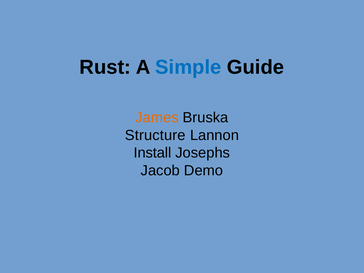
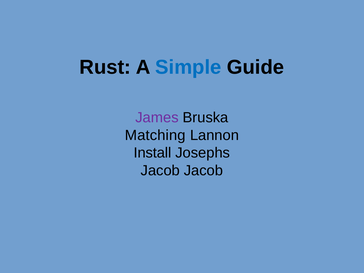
James colour: orange -> purple
Structure: Structure -> Matching
Jacob Demo: Demo -> Jacob
